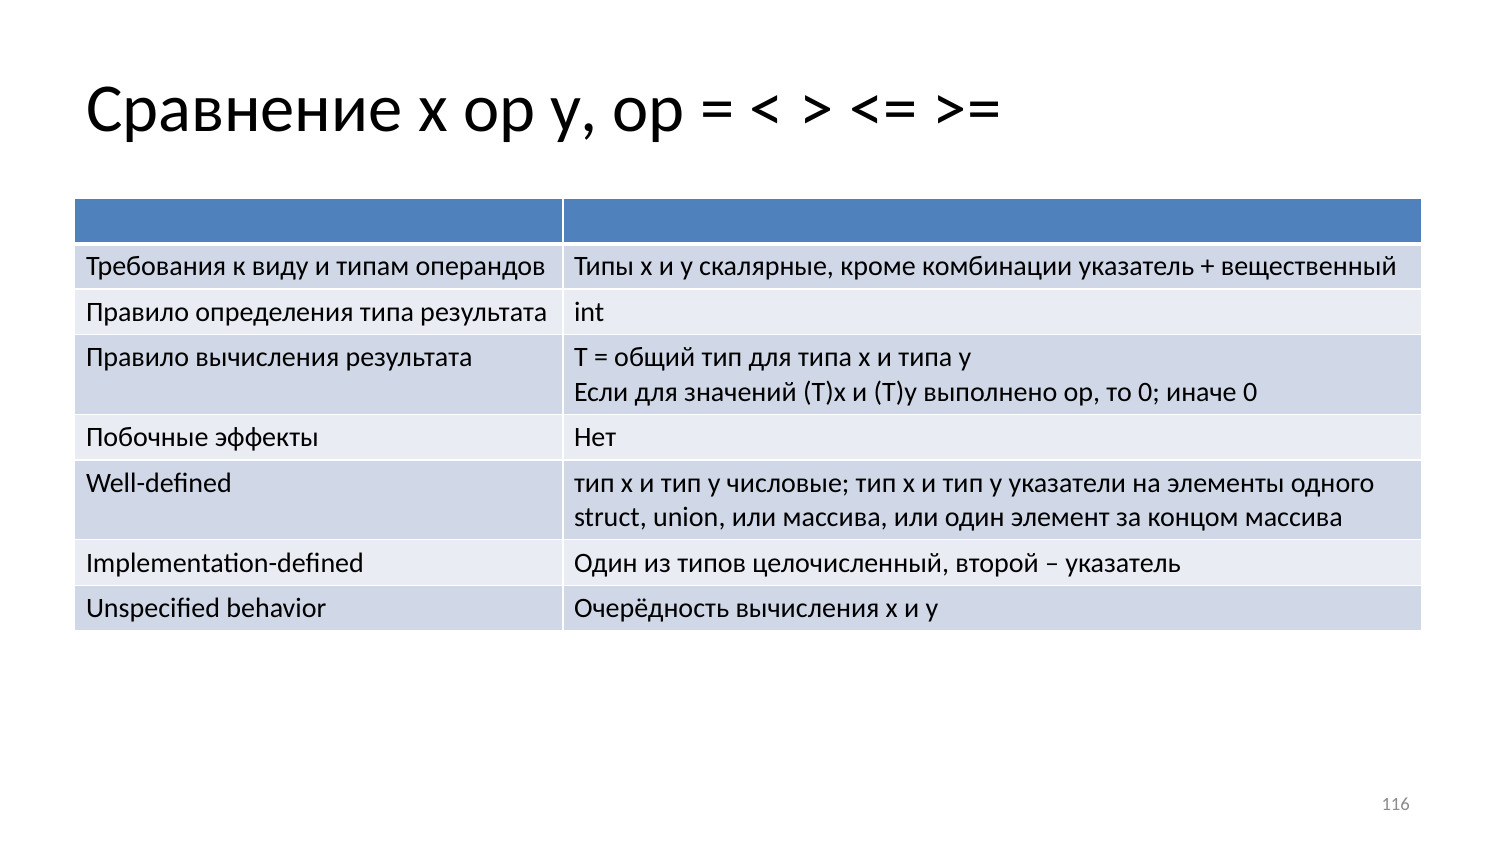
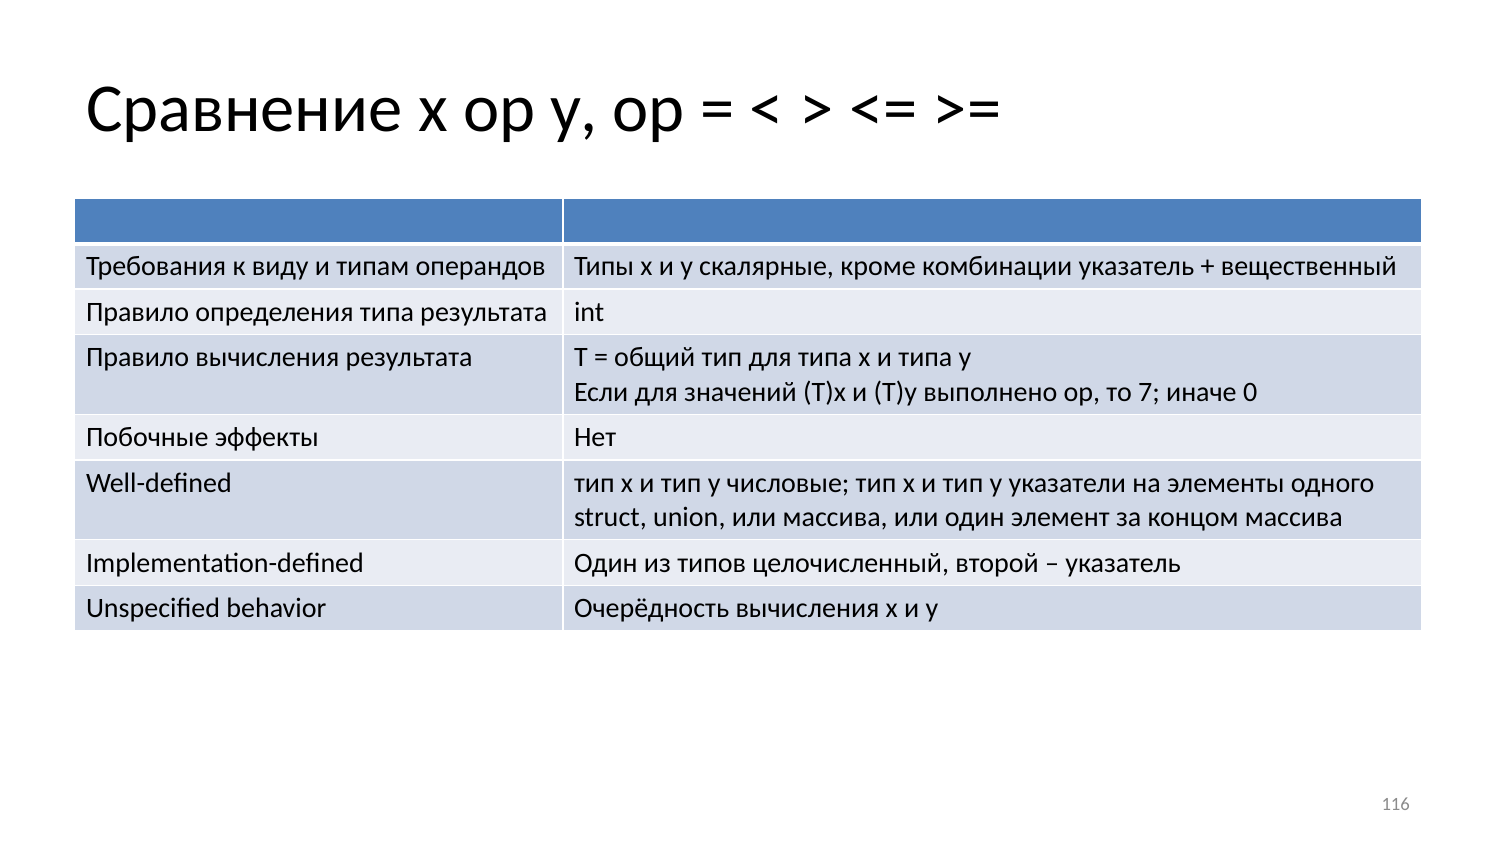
то 0: 0 -> 7
